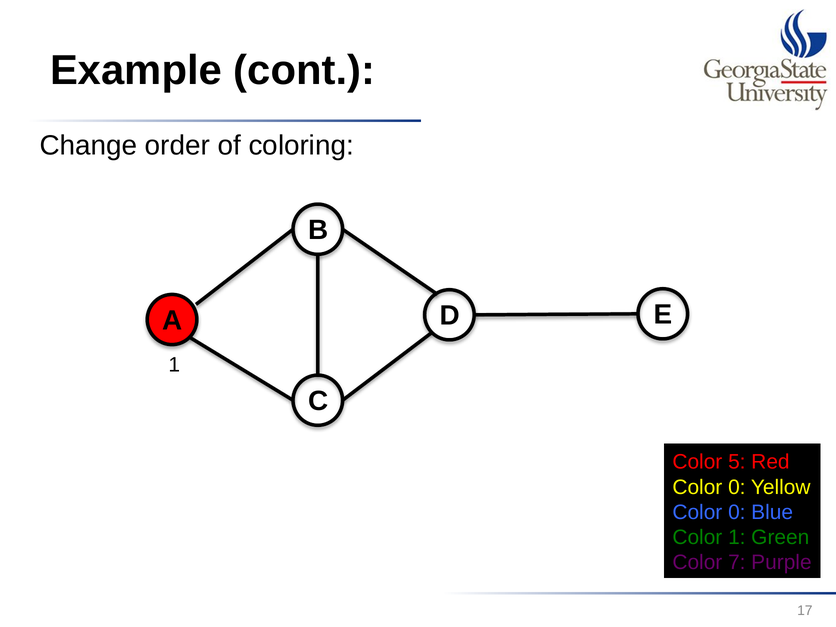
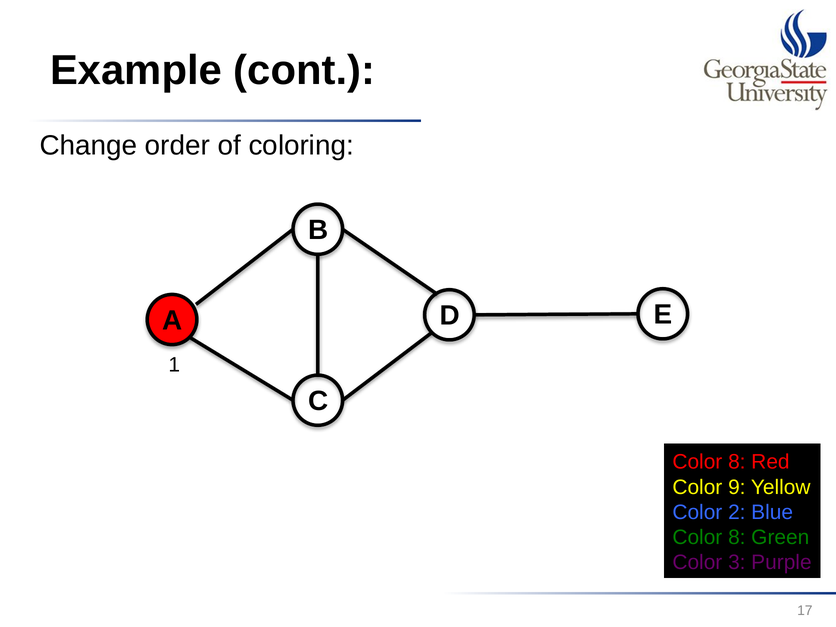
5 at (737, 462): 5 -> 8
0 at (737, 487): 0 -> 9
0 at (737, 512): 0 -> 2
1 at (737, 537): 1 -> 8
7: 7 -> 3
